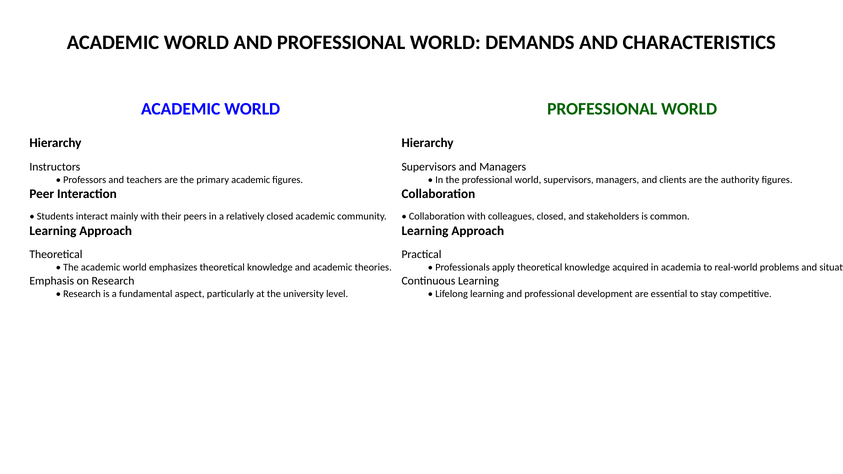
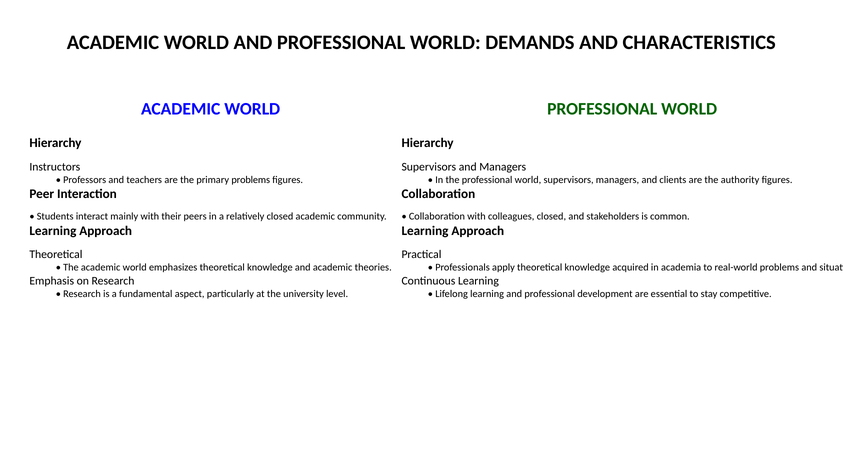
primary academic: academic -> problems
